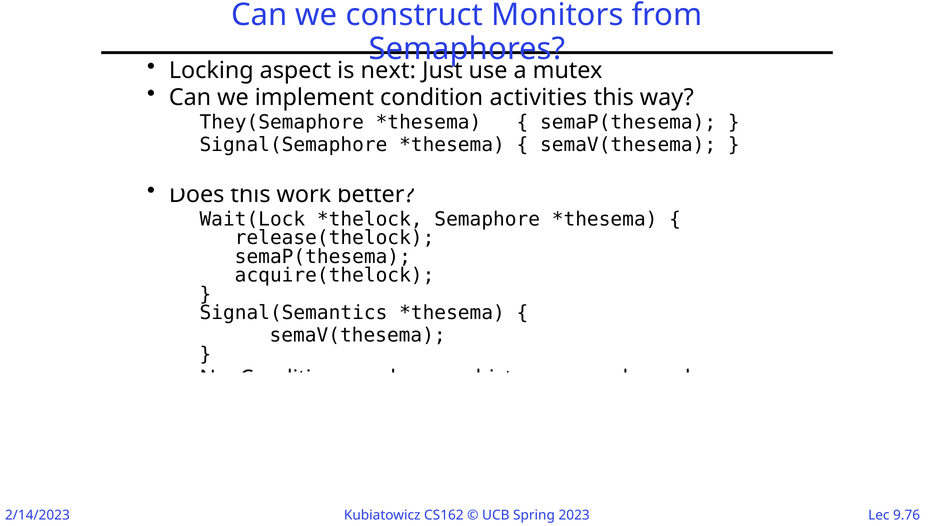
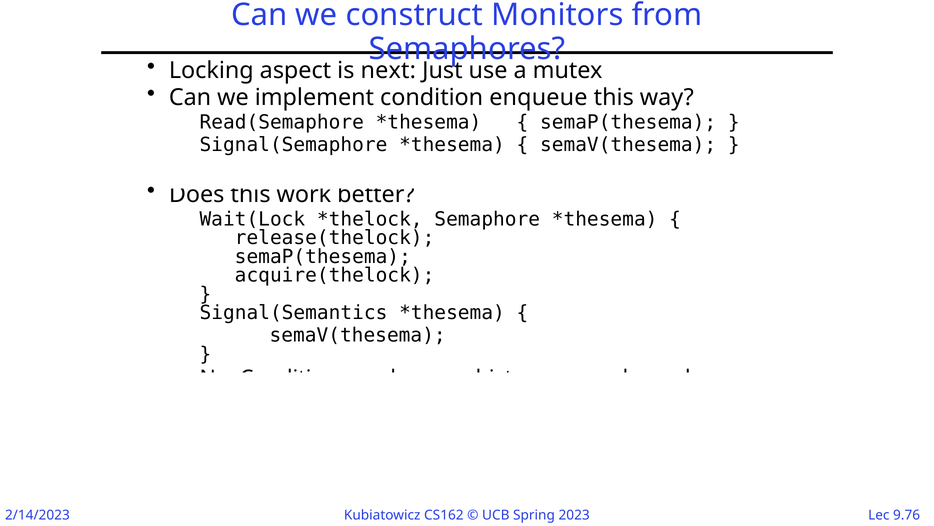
activities: activities -> enqueue
They(Semaphore: They(Semaphore -> Read(Semaphore
